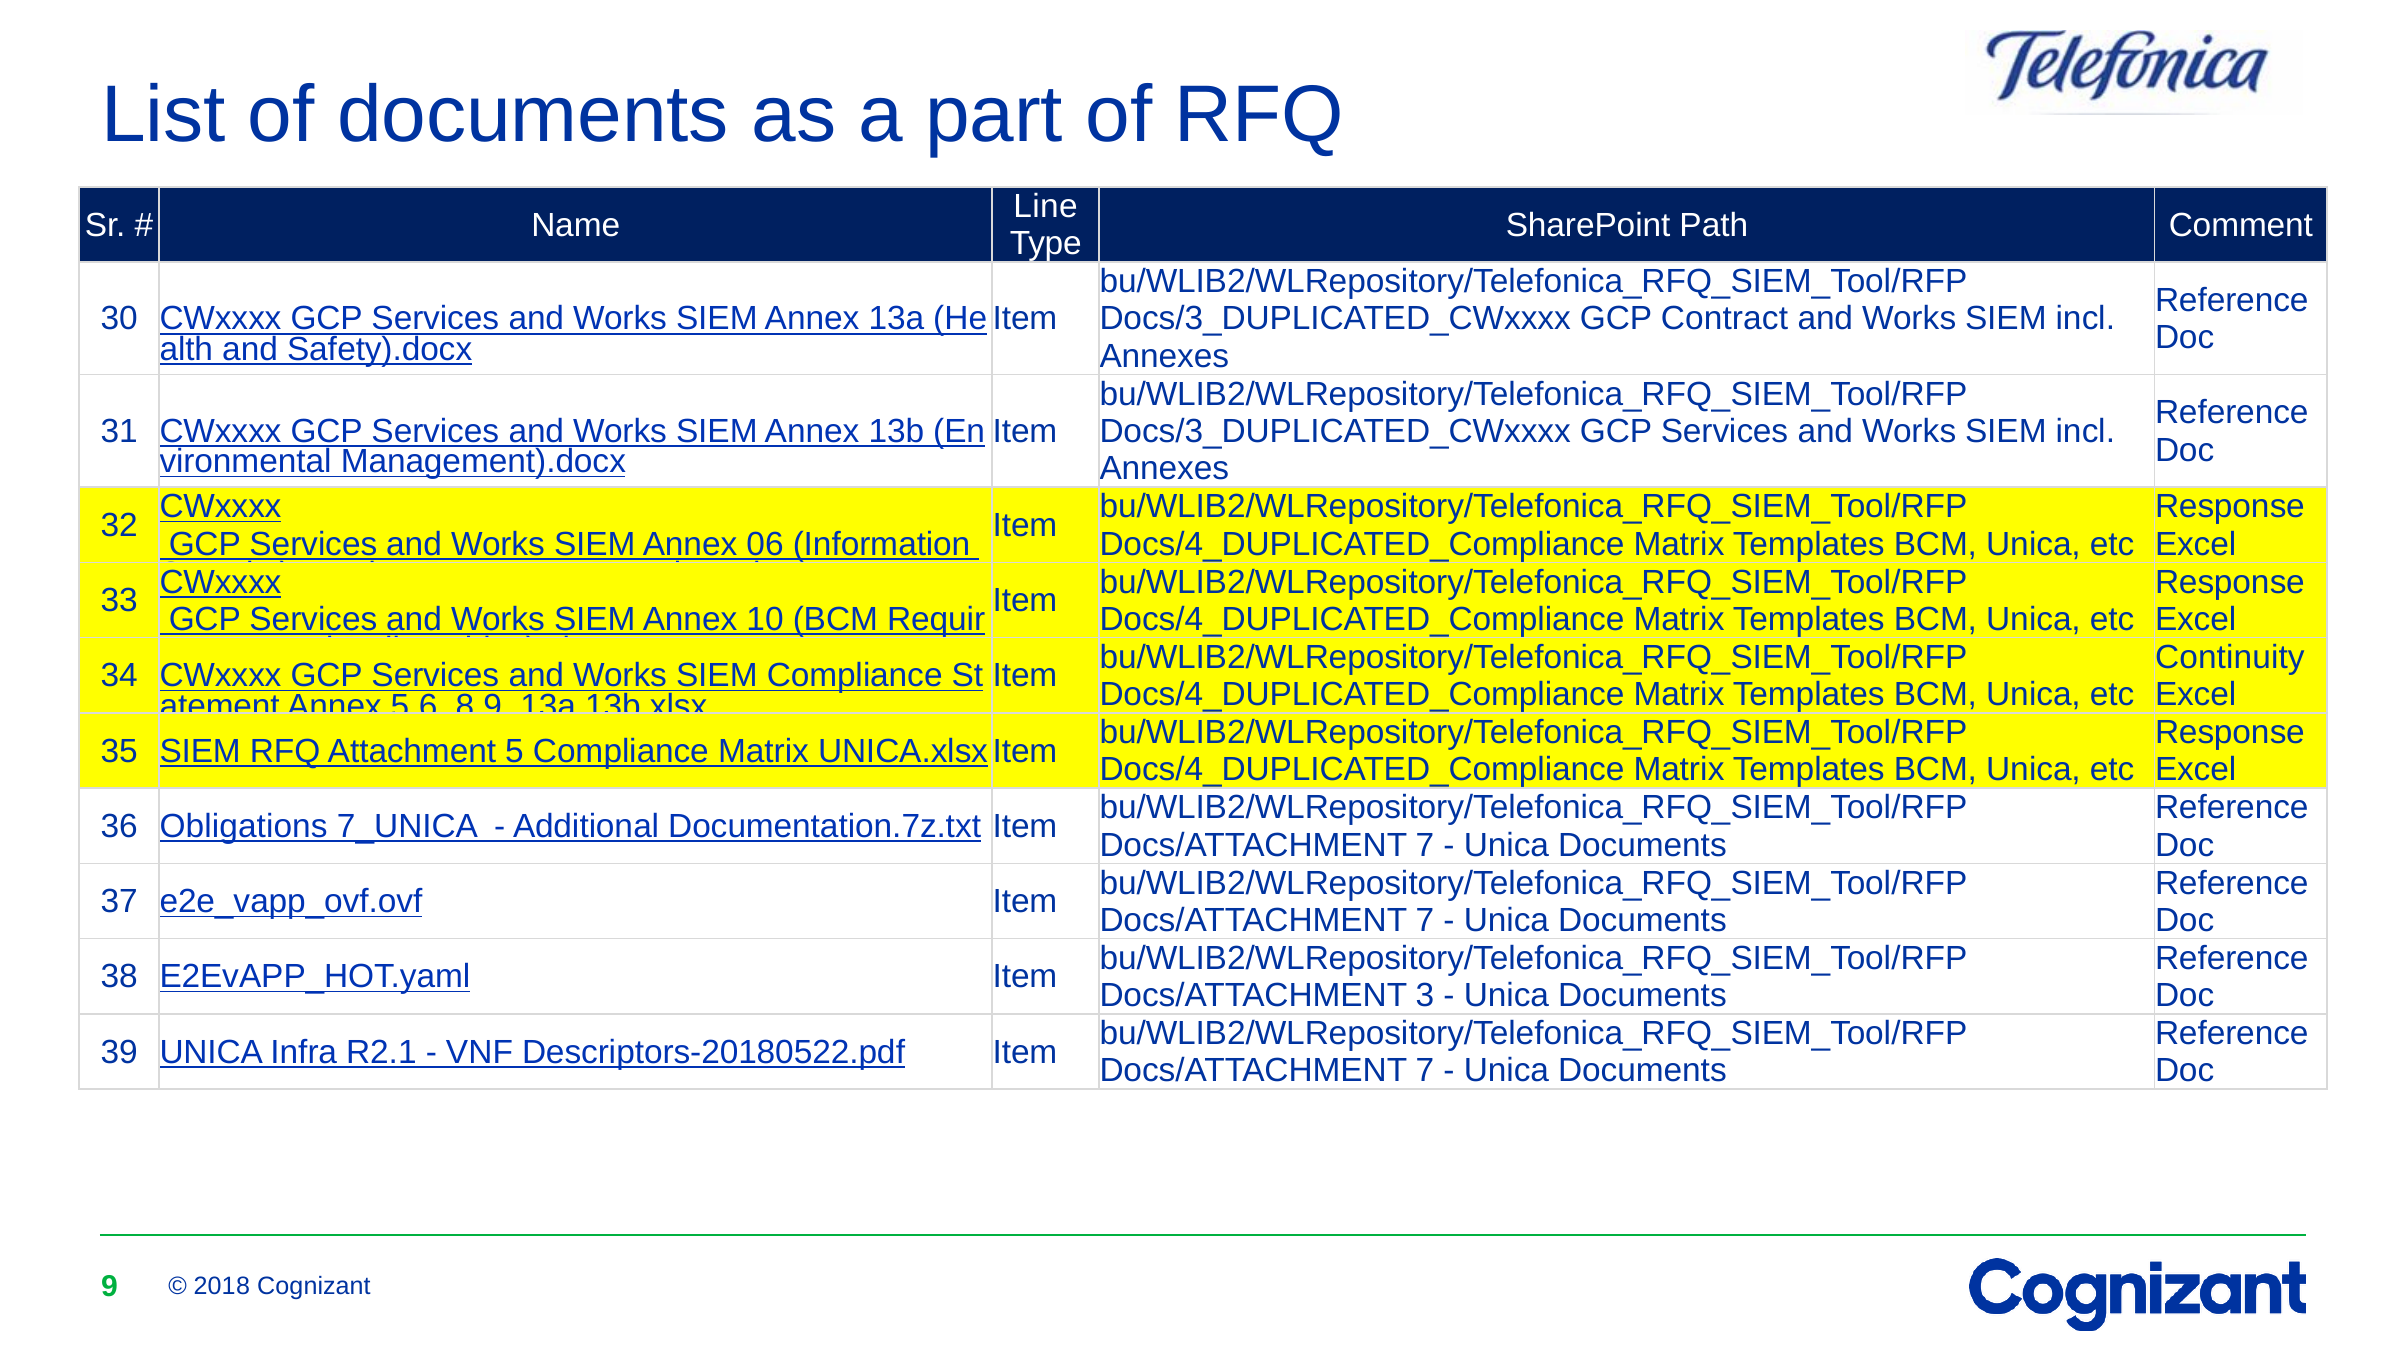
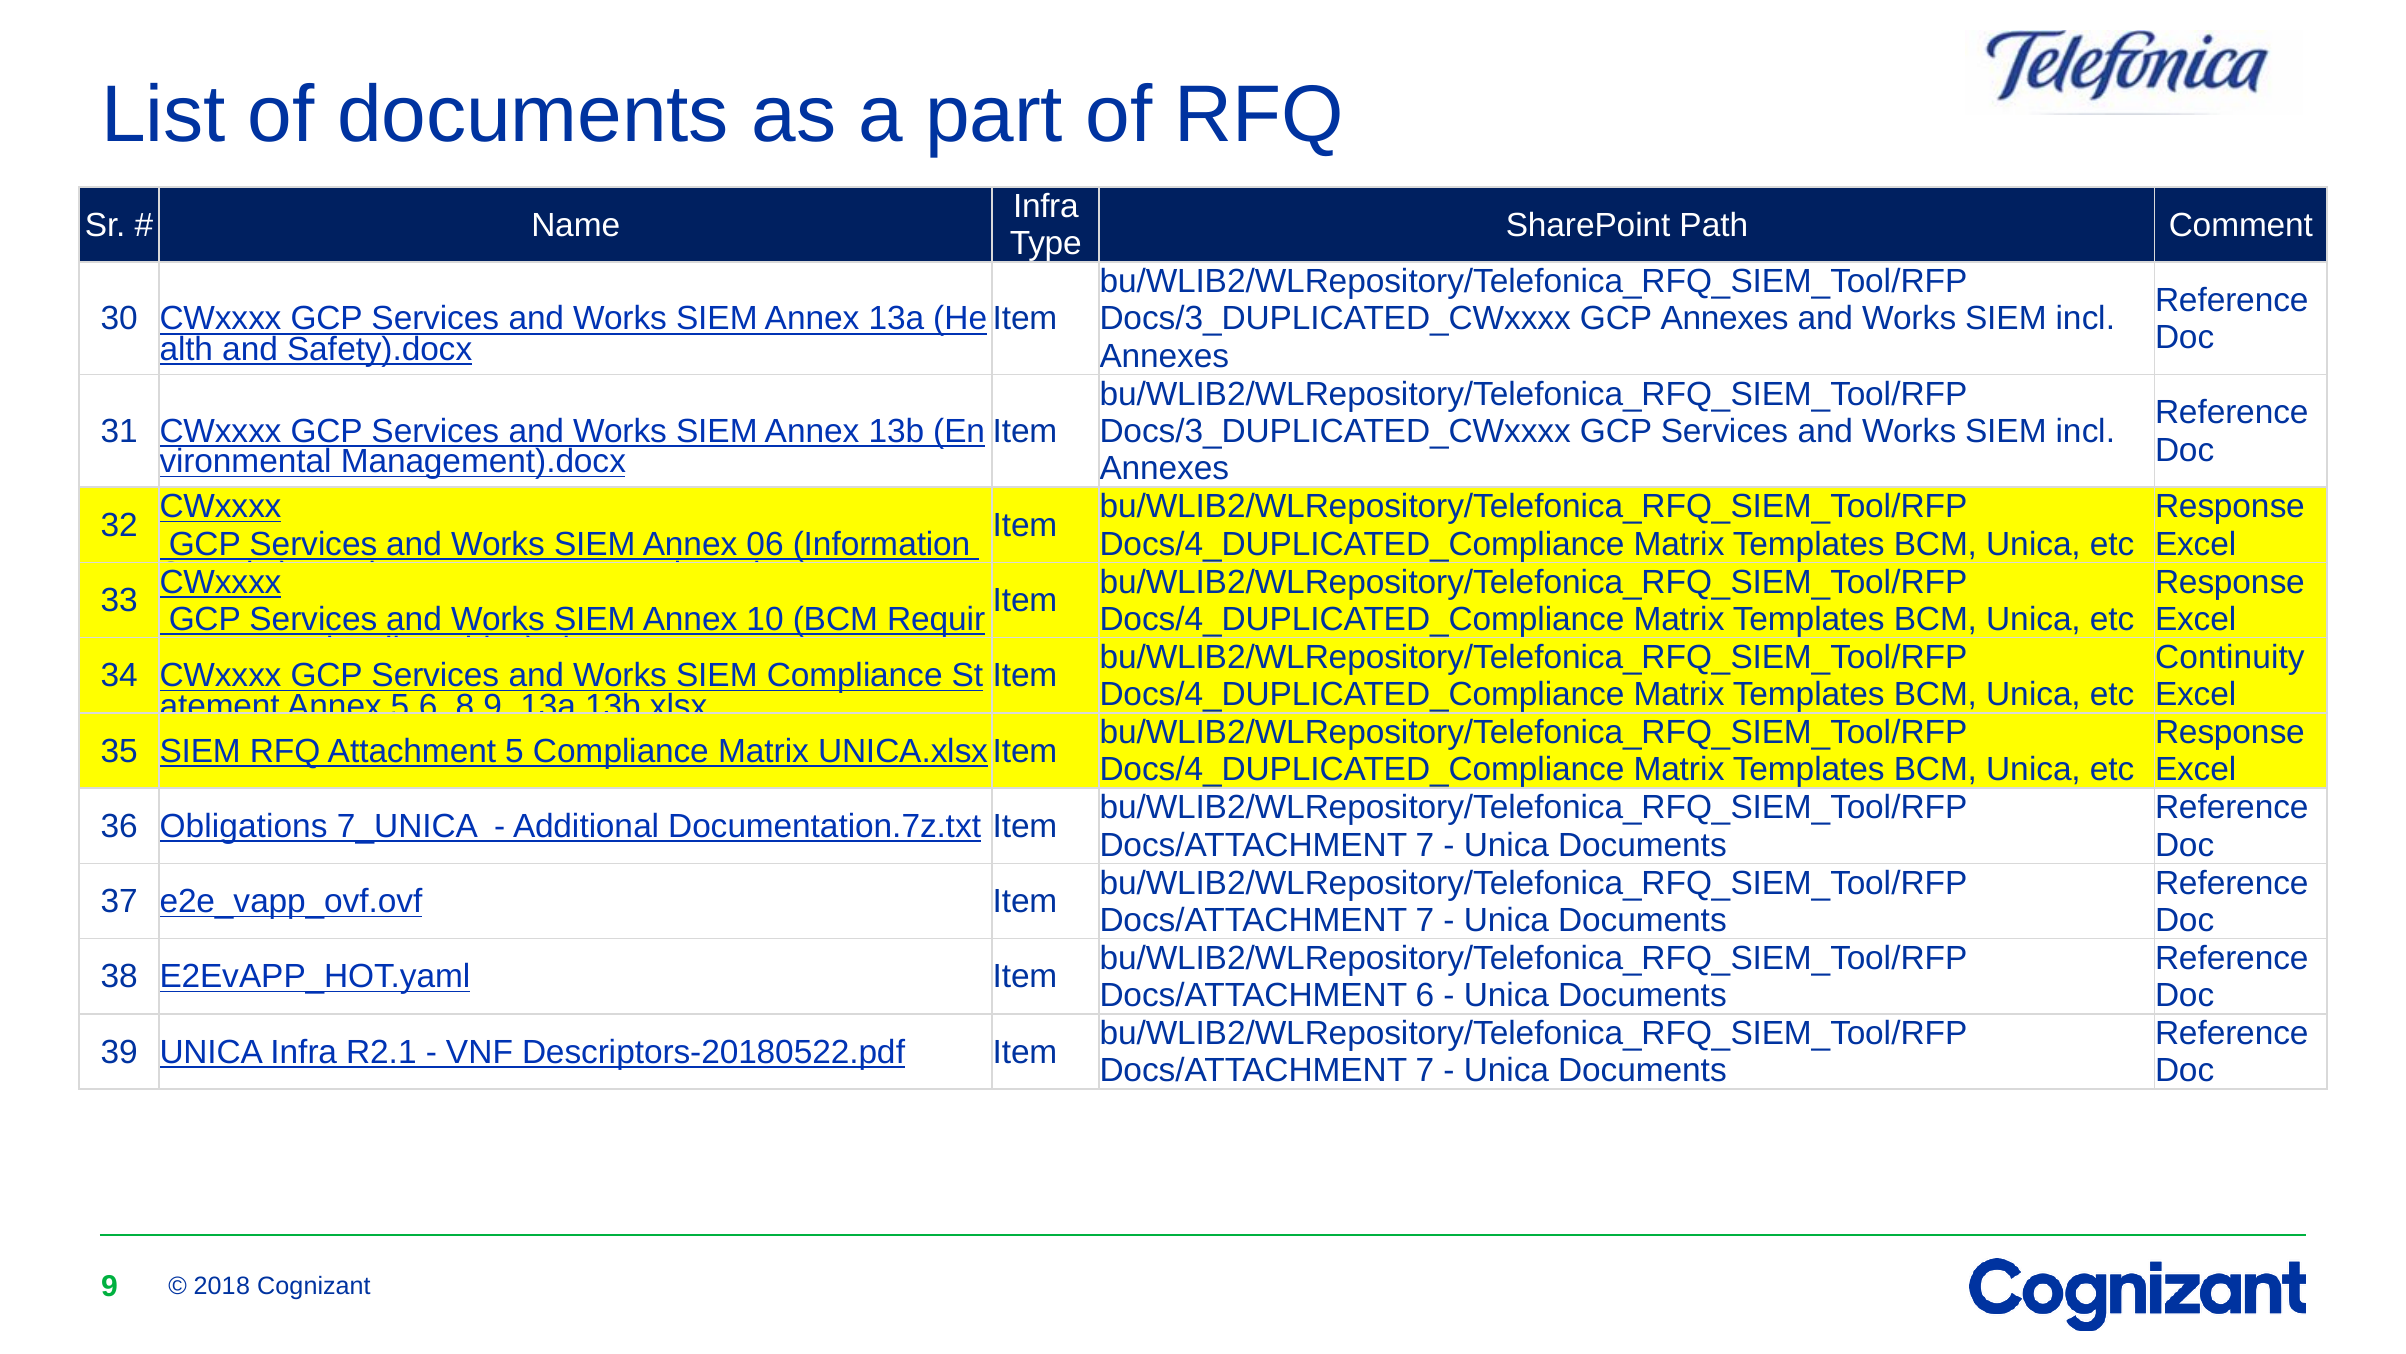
Line at (1046, 206): Line -> Infra
GCP Contract: Contract -> Annexes
3: 3 -> 6
